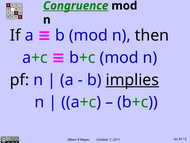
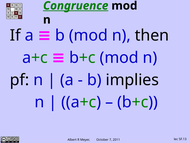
implies underline: present -> none
